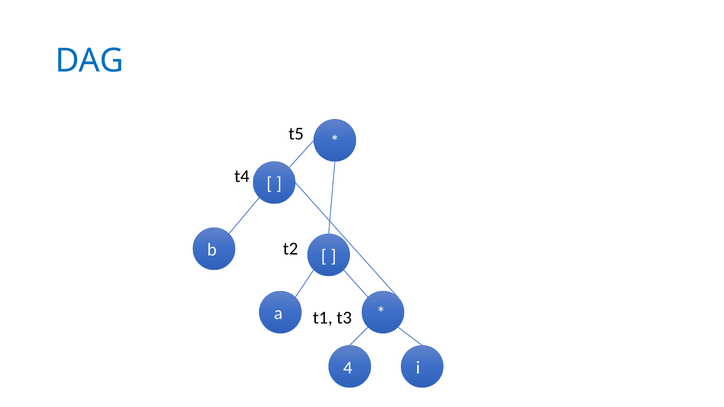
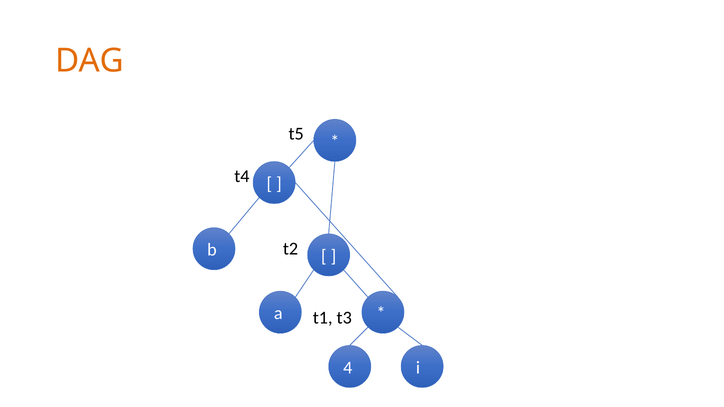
DAG colour: blue -> orange
